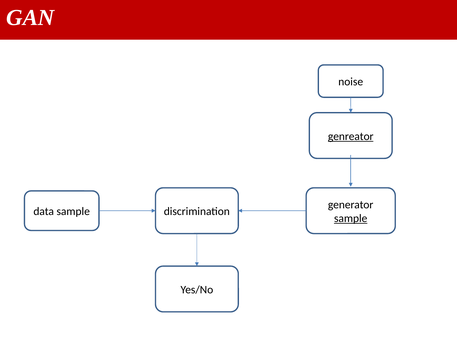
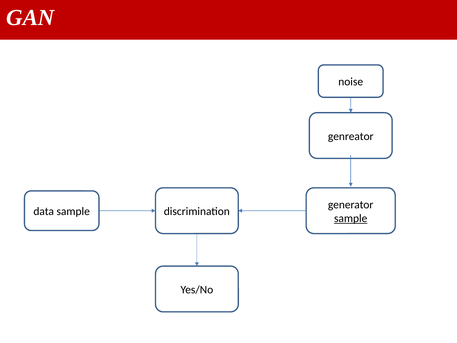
genreator underline: present -> none
